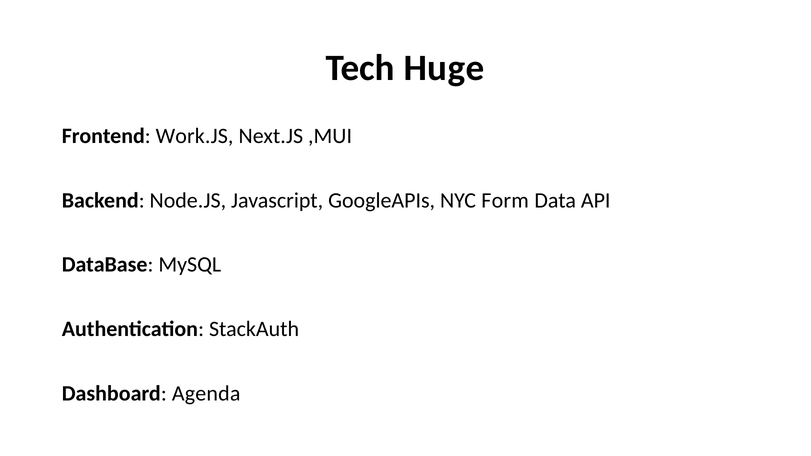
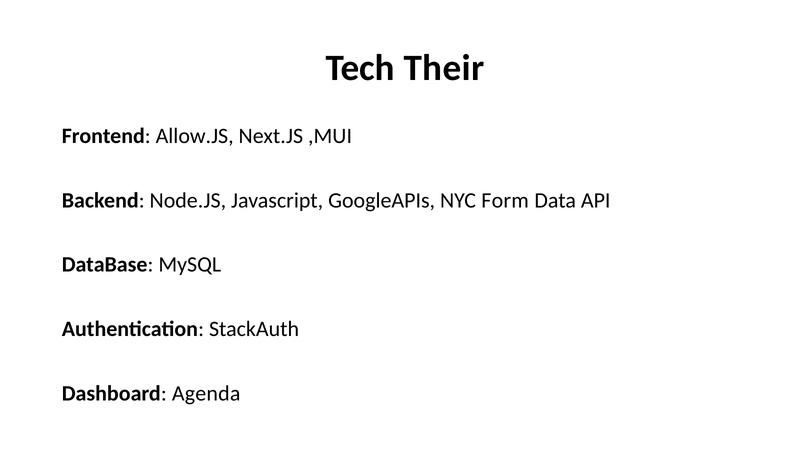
Huge: Huge -> Their
Work.JS: Work.JS -> Allow.JS
